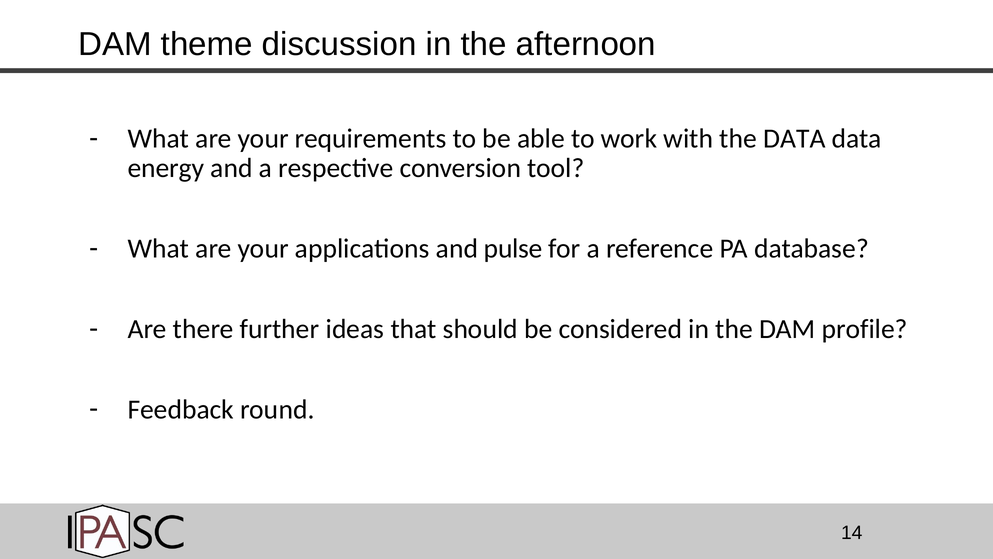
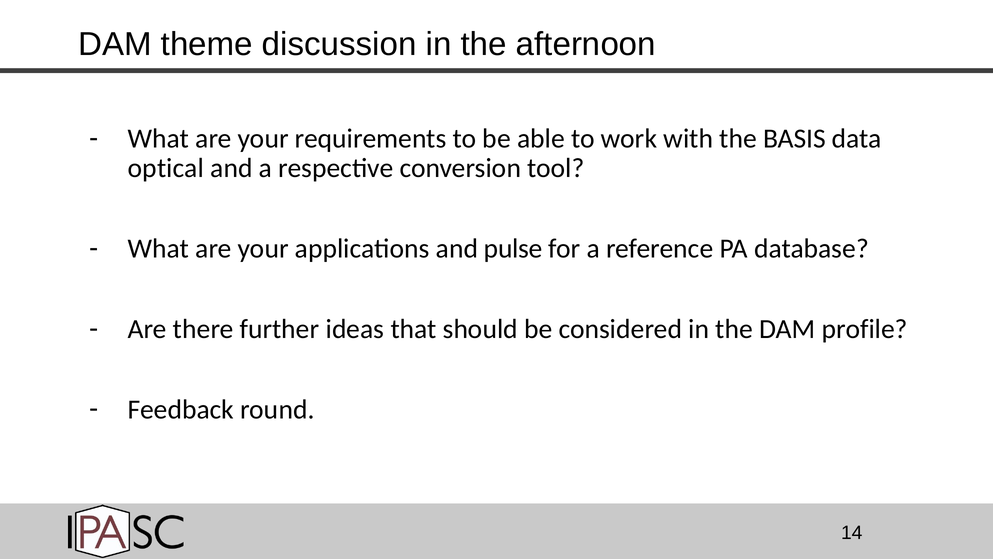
the DATA: DATA -> BASIS
energy: energy -> optical
